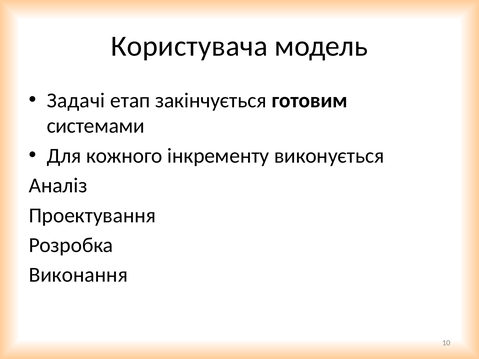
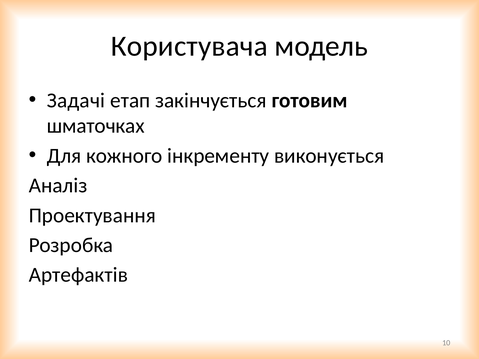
системами: системами -> шматочках
Виконання: Виконання -> Артефактів
